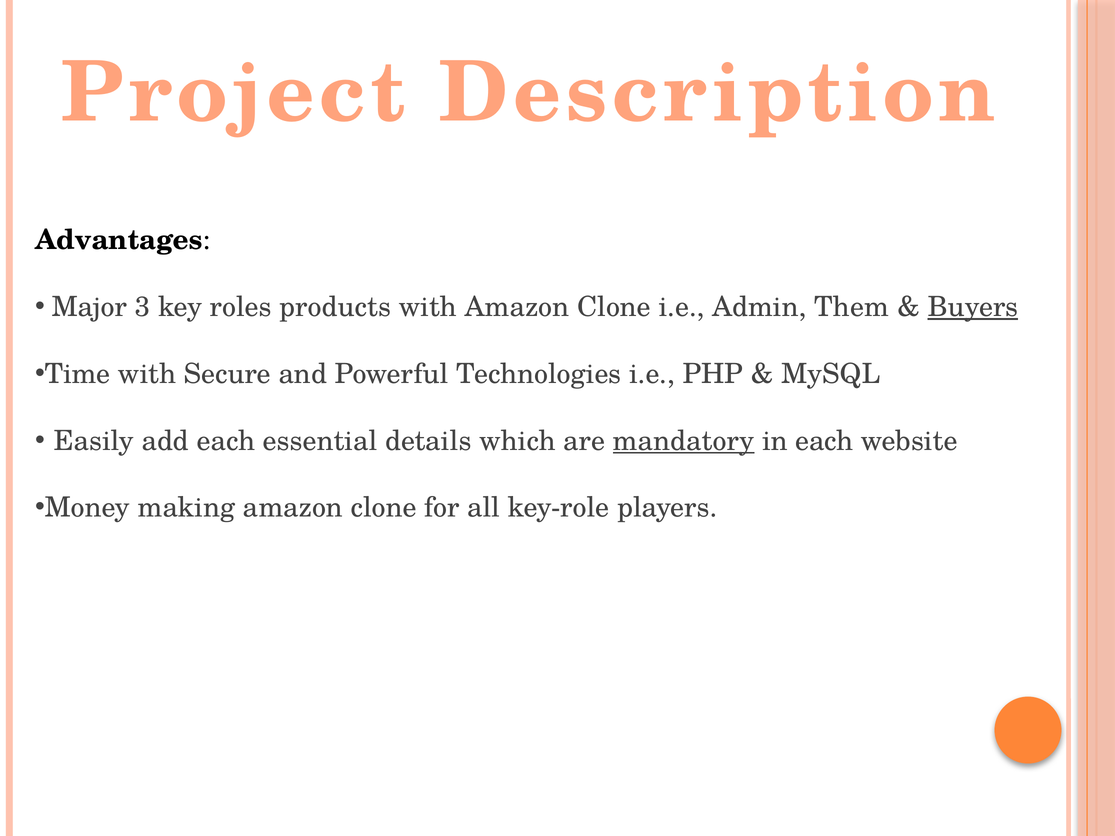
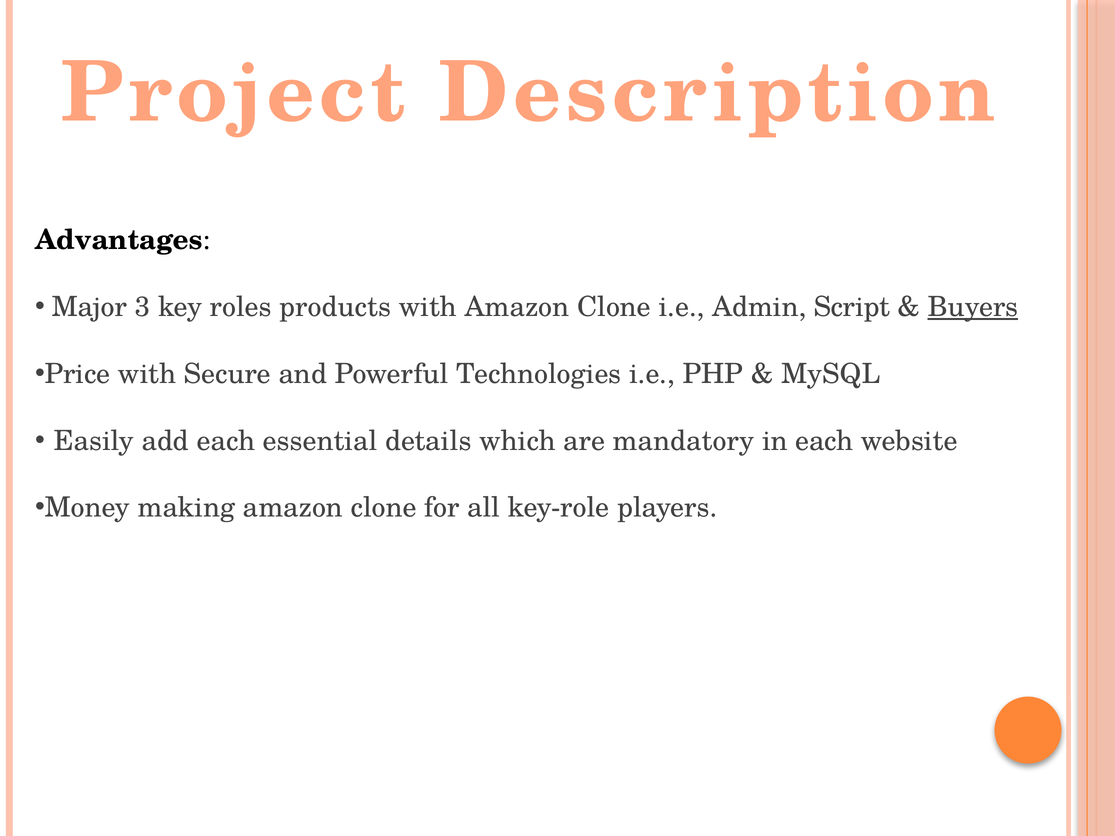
Them: Them -> Script
Time: Time -> Price
mandatory underline: present -> none
